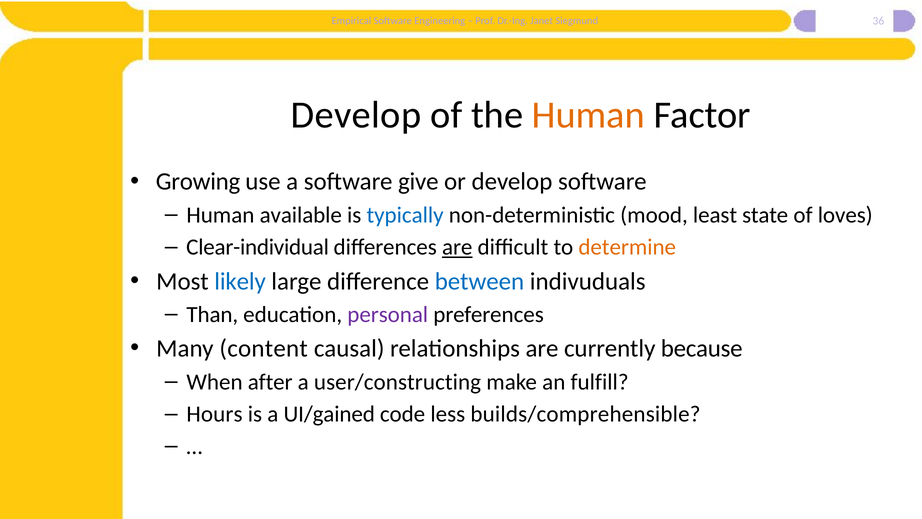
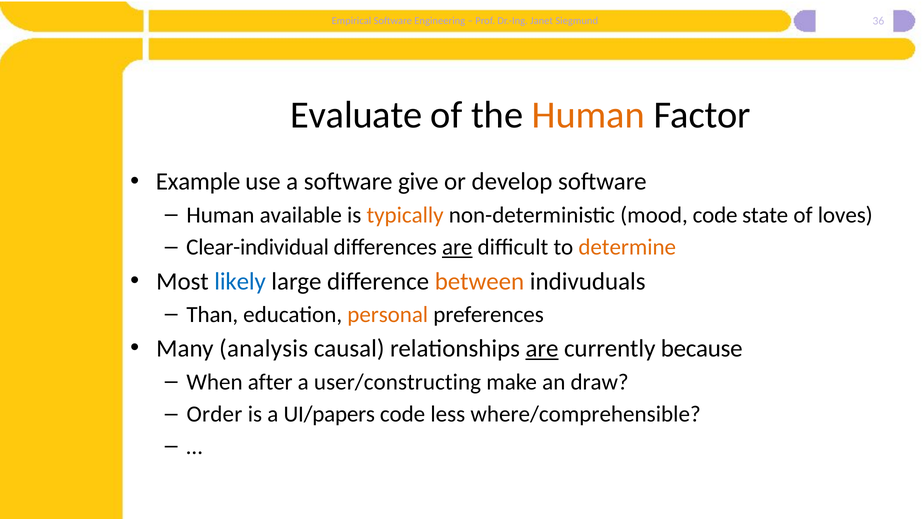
Develop at (356, 115): Develop -> Evaluate
Growing: Growing -> Example
typically colour: blue -> orange
mood least: least -> code
between colour: blue -> orange
personal colour: purple -> orange
content: content -> analysis
are at (542, 348) underline: none -> present
fulfill: fulfill -> draw
Hours: Hours -> Order
UI/gained: UI/gained -> UI/papers
builds/comprehensible: builds/comprehensible -> where/comprehensible
